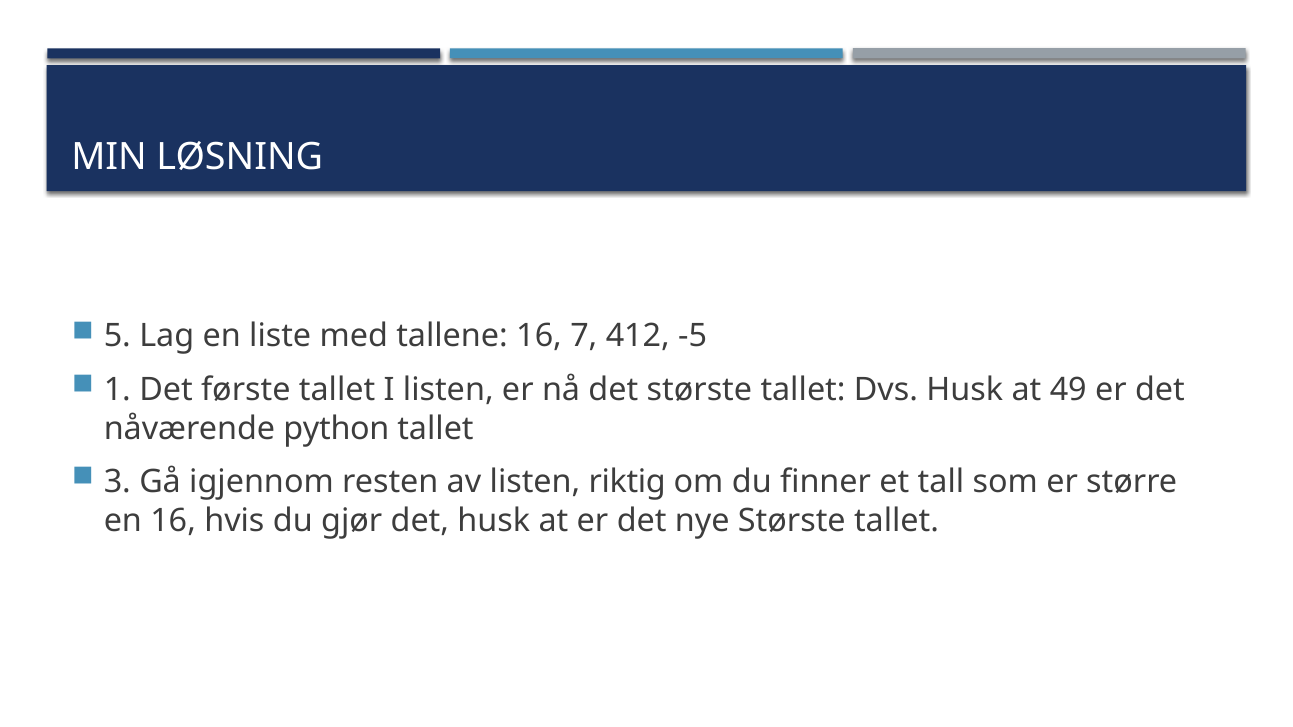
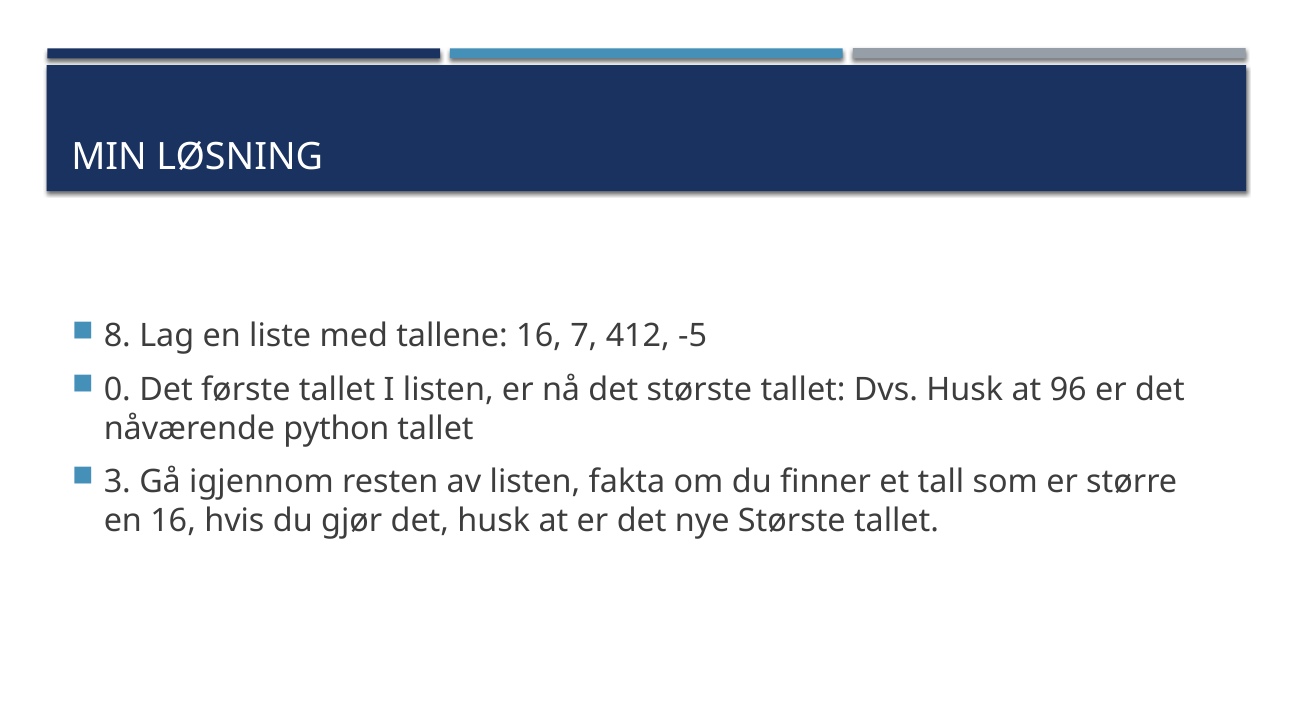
5: 5 -> 8
1: 1 -> 0
49: 49 -> 96
riktig: riktig -> fakta
